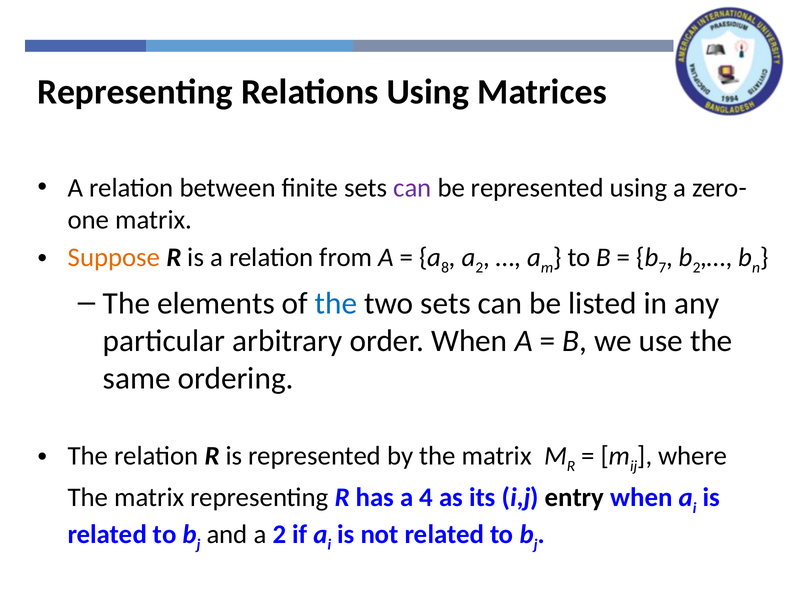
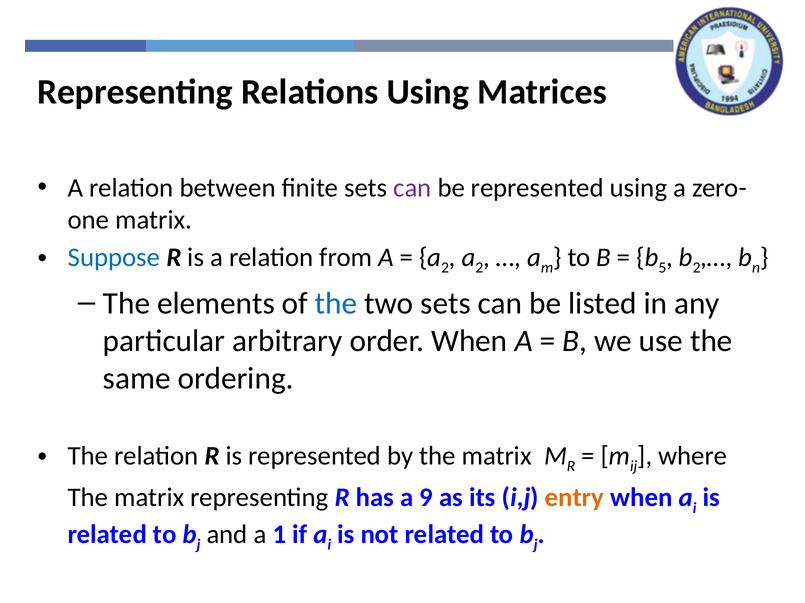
Suppose colour: orange -> blue
8 at (445, 268): 8 -> 2
7: 7 -> 5
4: 4 -> 9
entry colour: black -> orange
and a 2: 2 -> 1
